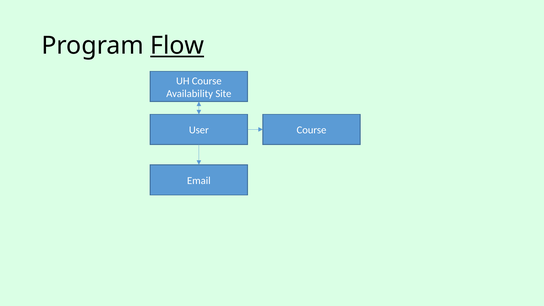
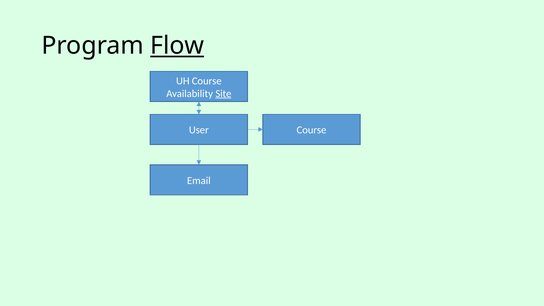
Site underline: none -> present
